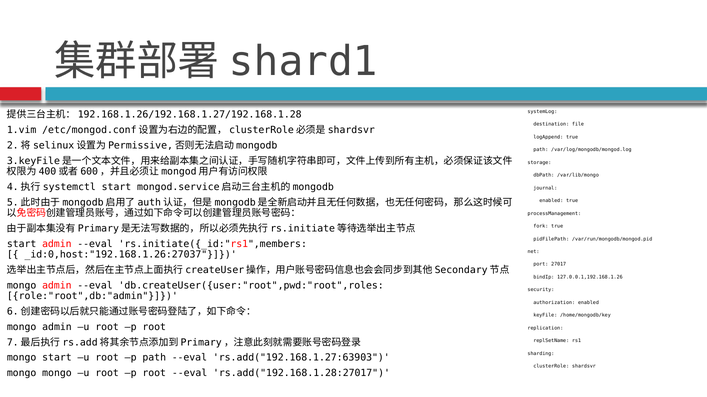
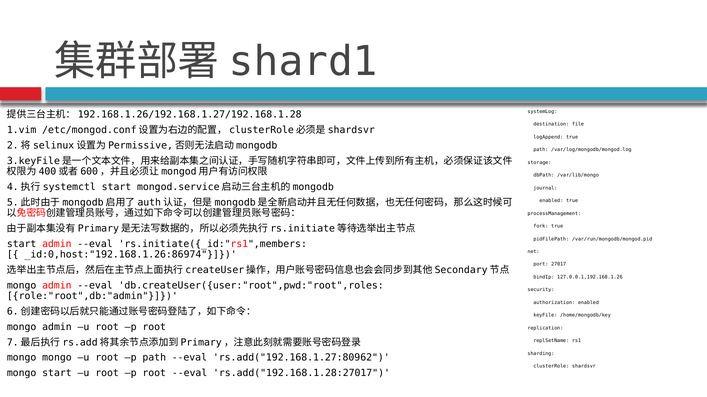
_id:0,host:"192.168.1.26:27037: _id:0,host:"192.168.1.26:27037 -> _id:0,host:"192.168.1.26:86974
mongo start: start -> mongo
rs.add("192.168.1.27:63903: rs.add("192.168.1.27:63903 -> rs.add("192.168.1.27:80962
mongo mongo: mongo -> start
